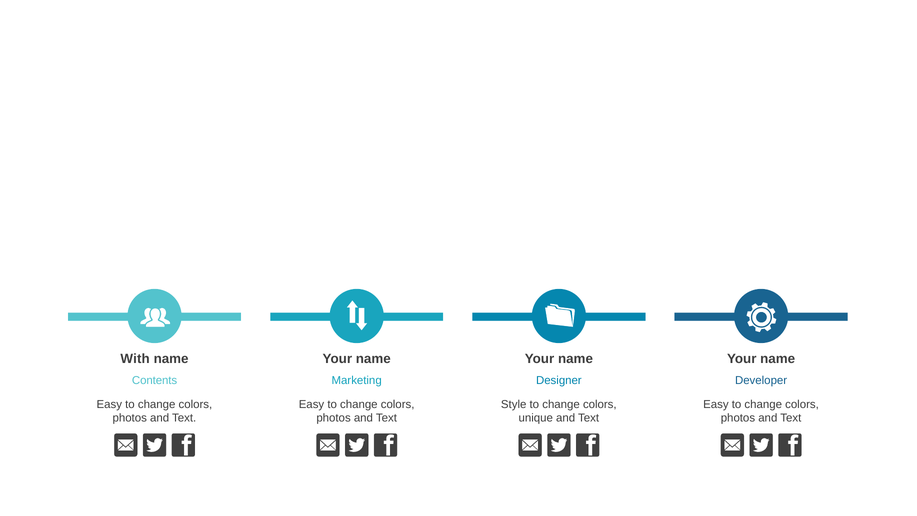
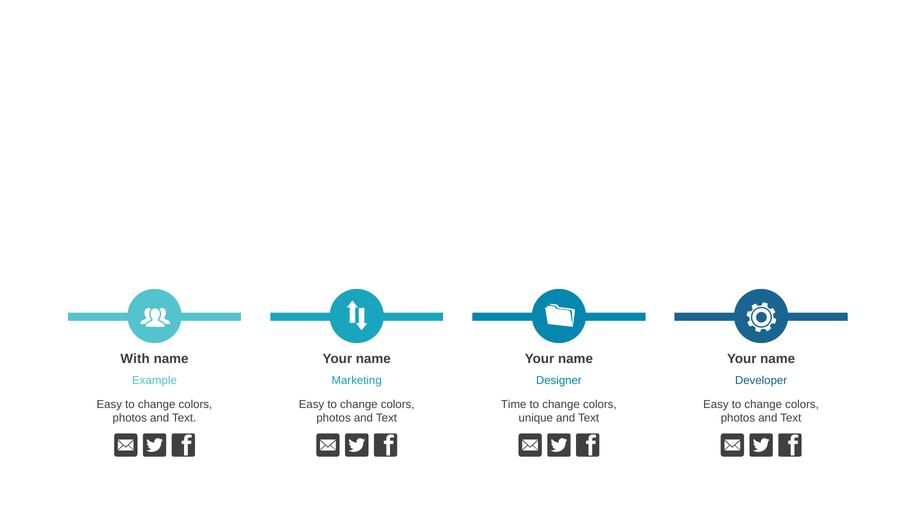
Contents: Contents -> Example
Style at (514, 404): Style -> Time
